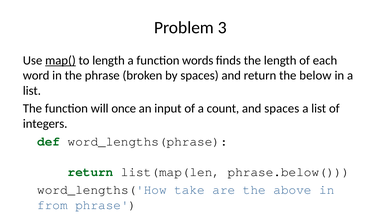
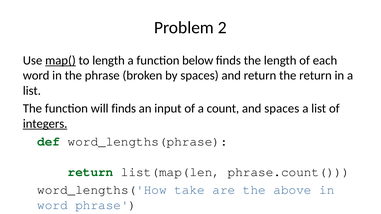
Problem 3: 3 -> 2
words: words -> below
the below: below -> return
will once: once -> finds
integers underline: none -> present
phrase.below(: phrase.below( -> phrase.count(
from at (52, 205): from -> word
